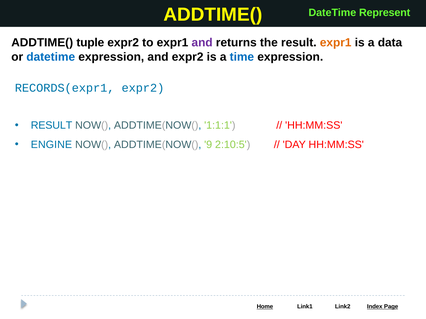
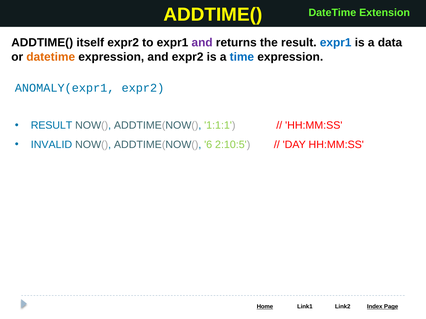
Represent: Represent -> Extension
tuple: tuple -> itself
expr1 at (336, 43) colour: orange -> blue
datetime at (51, 57) colour: blue -> orange
RECORDS(expr1: RECORDS(expr1 -> ANOMALY(expr1
ENGINE: ENGINE -> INVALID
9: 9 -> 6
